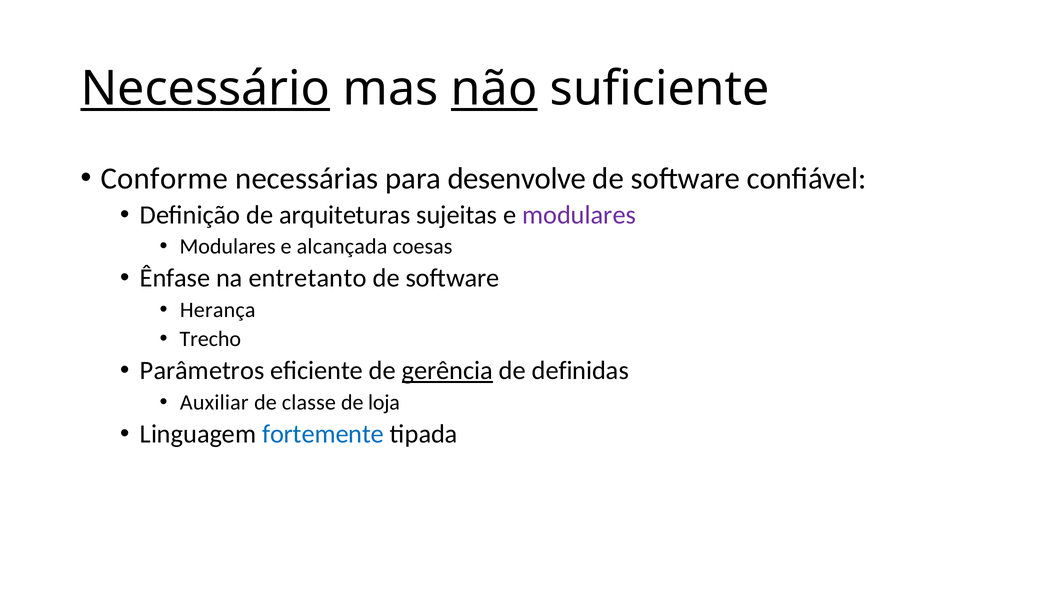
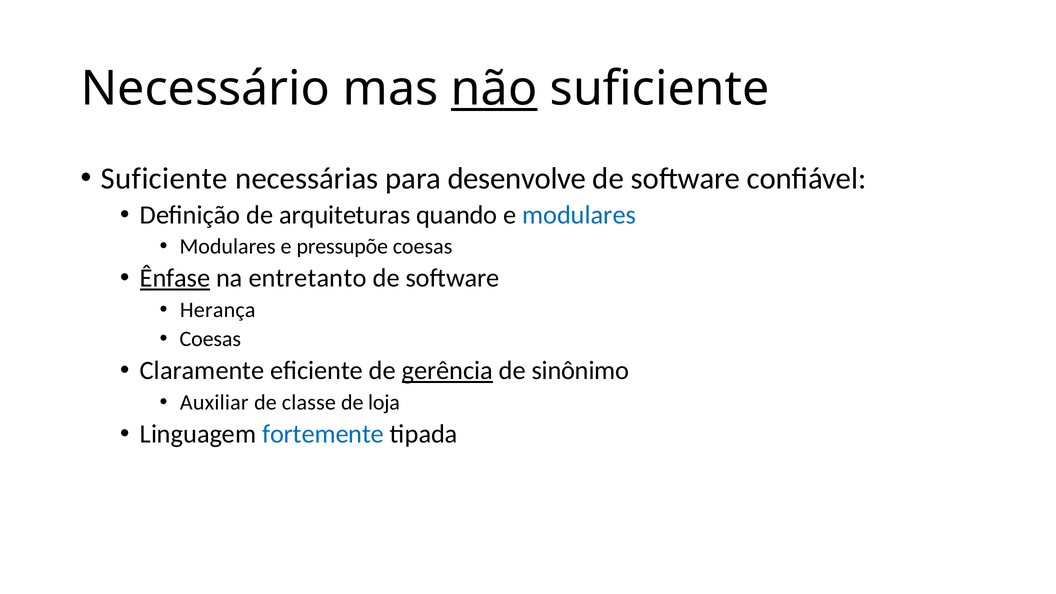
Necessário underline: present -> none
Conforme at (164, 179): Conforme -> Suficiente
sujeitas: sujeitas -> quando
modulares at (579, 215) colour: purple -> blue
alcançada: alcançada -> pressupõe
Ênfase underline: none -> present
Trecho at (210, 339): Trecho -> Coesas
Parâmetros: Parâmetros -> Claramente
definidas: definidas -> sinônimo
